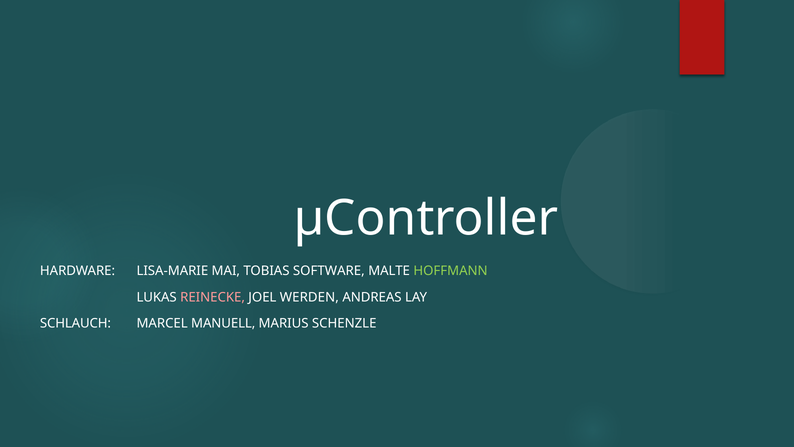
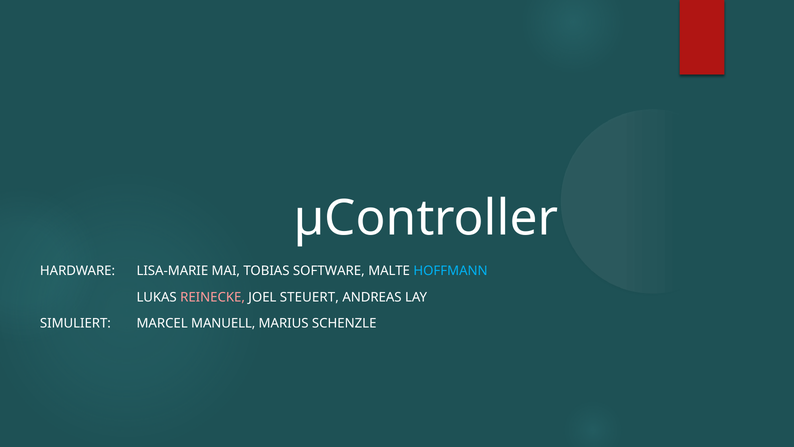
HOFFMANN colour: light green -> light blue
WERDEN: WERDEN -> STEUERT
SCHLAUCH: SCHLAUCH -> SIMULIERT
